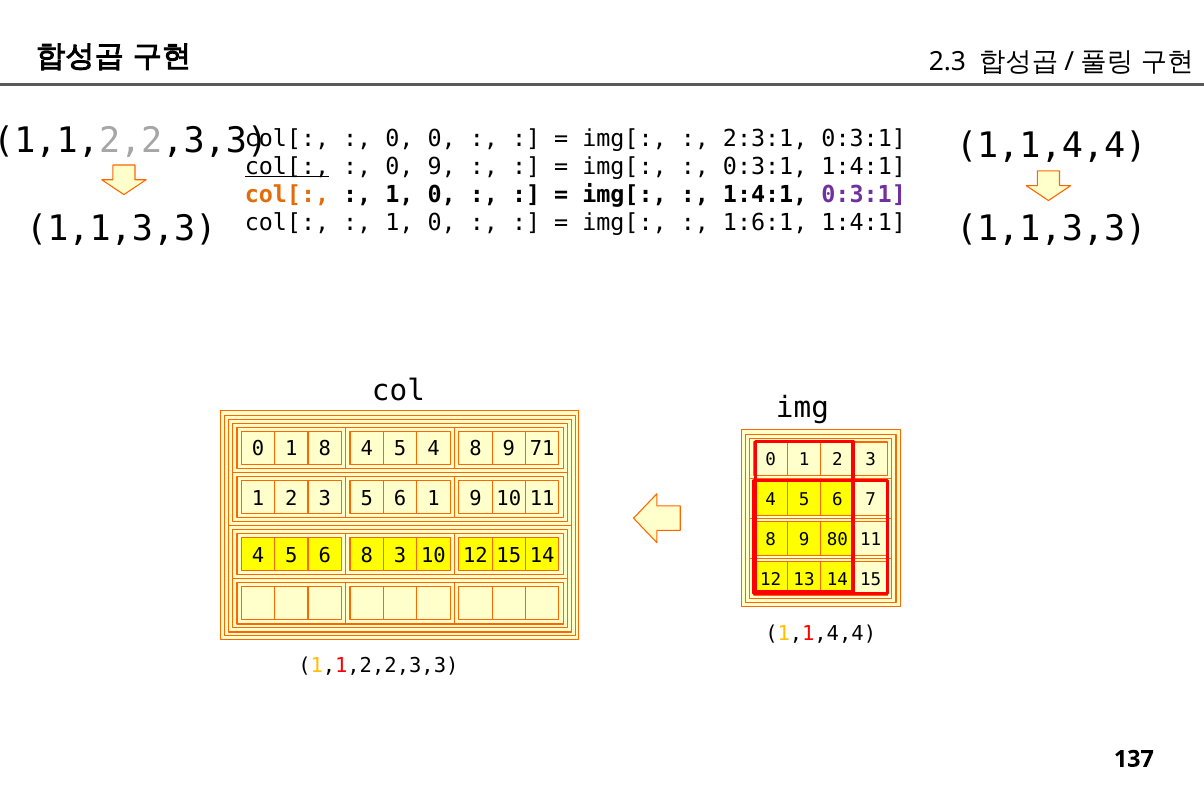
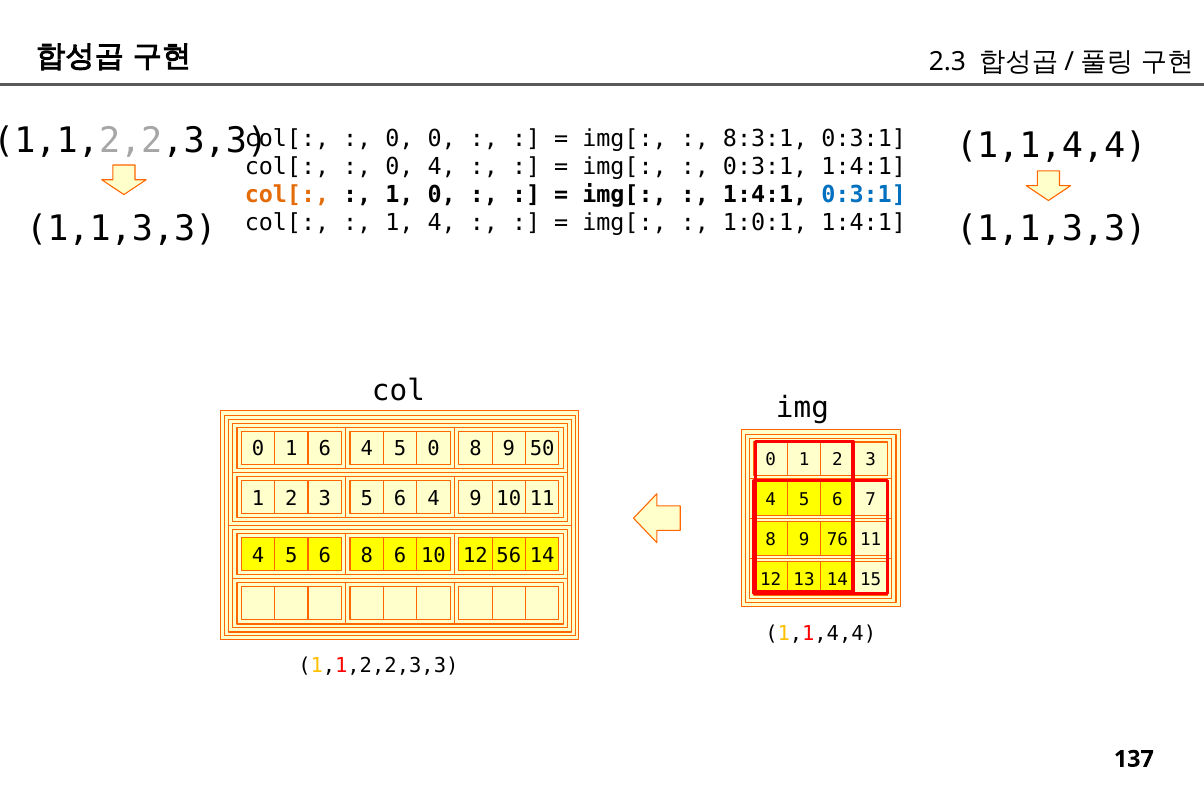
2:3:1: 2:3:1 -> 8:3:1
col[ at (287, 167) underline: present -> none
0 9: 9 -> 4
0:3:1 at (864, 195) colour: purple -> blue
0 at (442, 223): 0 -> 4
1:6:1: 1:6:1 -> 1:0:1
1 8: 8 -> 6
5 4: 4 -> 0
71: 71 -> 50
5 6 1: 1 -> 4
80: 80 -> 76
8 3: 3 -> 6
12 15: 15 -> 56
